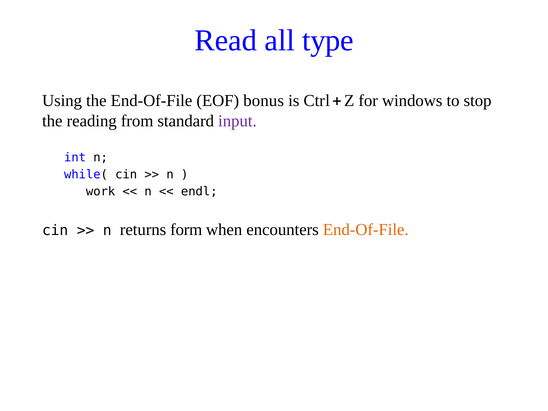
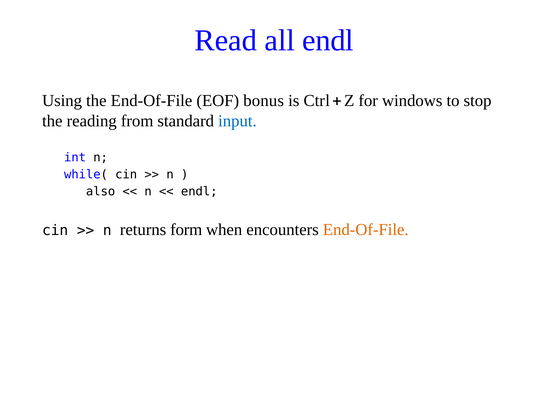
all type: type -> endl
input colour: purple -> blue
work: work -> also
